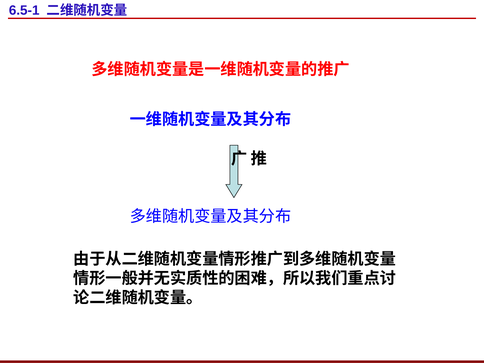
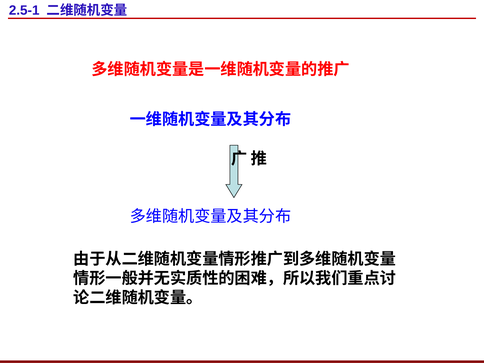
6.5-1: 6.5-1 -> 2.5-1
